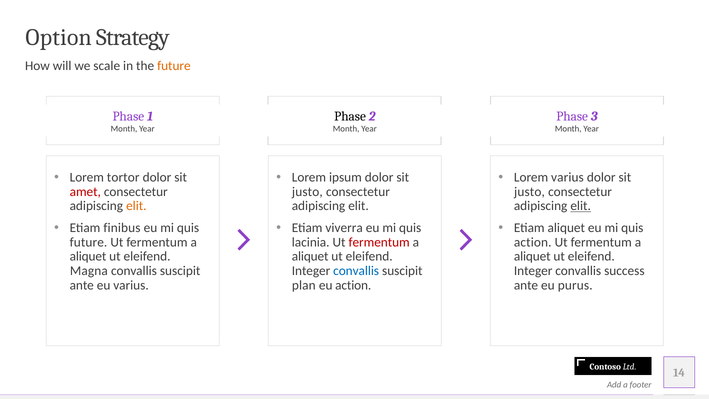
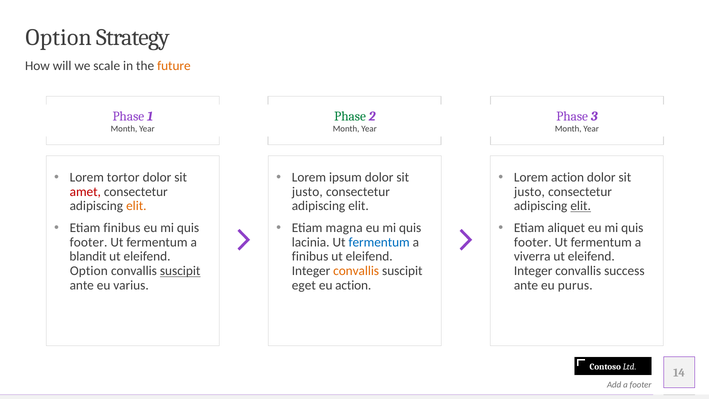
Phase at (350, 117) colour: black -> green
Lorem varius: varius -> action
viverra: viverra -> magna
future at (89, 242): future -> footer
fermentum at (379, 242) colour: red -> blue
action at (533, 242): action -> footer
aliquet at (88, 256): aliquet -> blandit
aliquet at (310, 256): aliquet -> finibus
aliquet at (532, 256): aliquet -> viverra
Magna at (89, 271): Magna -> Option
suscipit at (180, 271) underline: none -> present
convallis at (356, 271) colour: blue -> orange
plan: plan -> eget
